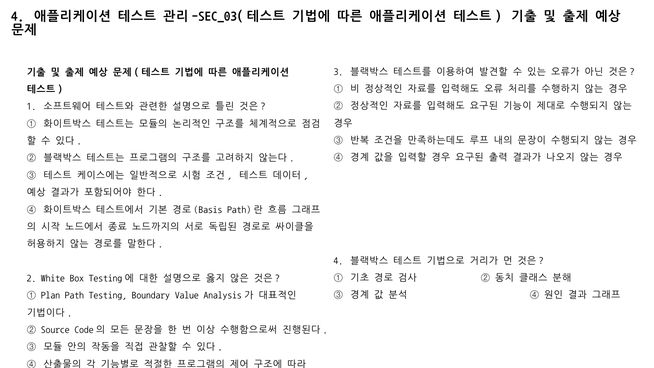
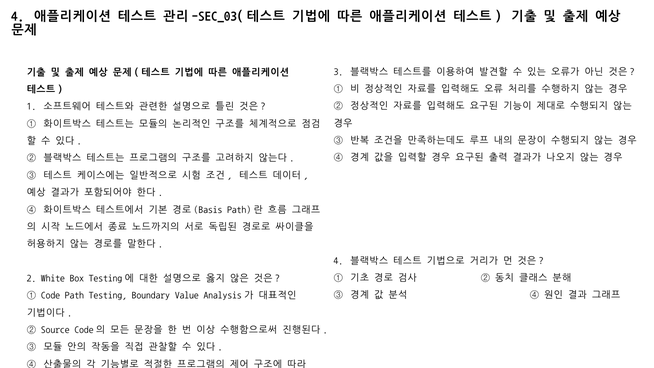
Plan: Plan -> Code
